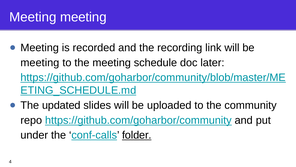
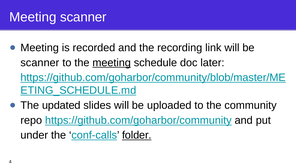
Meeting meeting: meeting -> scanner
meeting at (40, 62): meeting -> scanner
meeting at (112, 62) underline: none -> present
